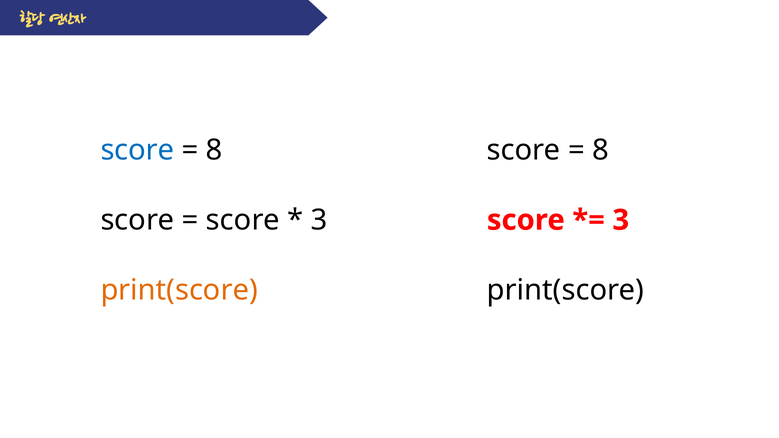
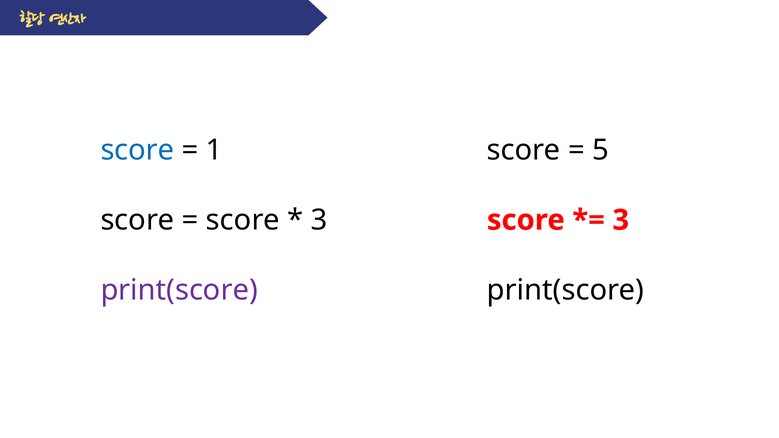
8 at (214, 150): 8 -> 1
8 at (601, 150): 8 -> 5
print(score at (179, 290) colour: orange -> purple
